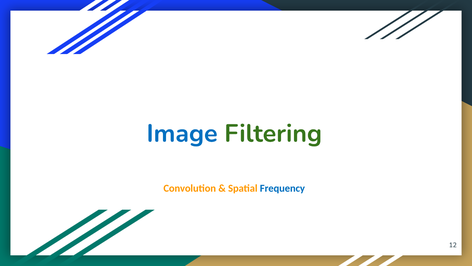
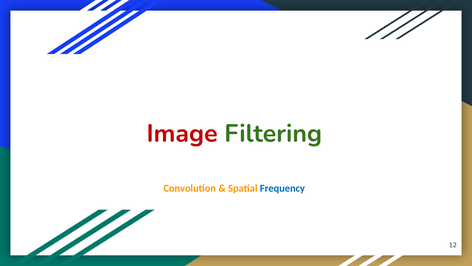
Image colour: blue -> red
